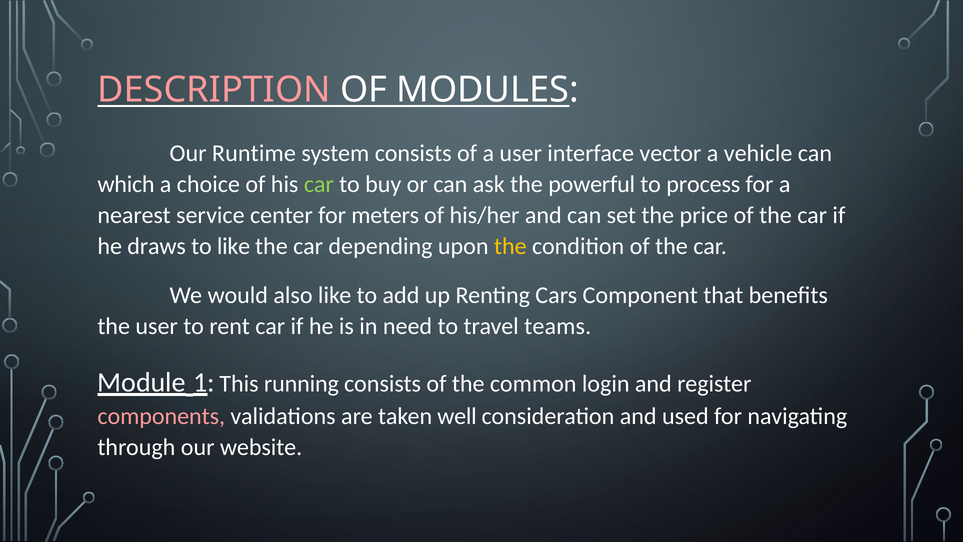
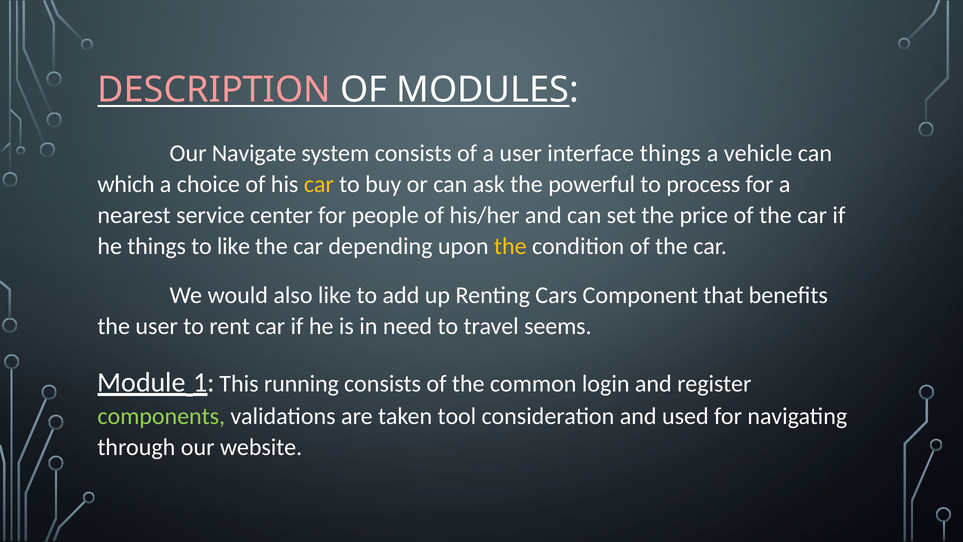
Runtime: Runtime -> Navigate
interface vector: vector -> things
car at (319, 184) colour: light green -> yellow
meters: meters -> people
he draws: draws -> things
teams: teams -> seems
components colour: pink -> light green
well: well -> tool
